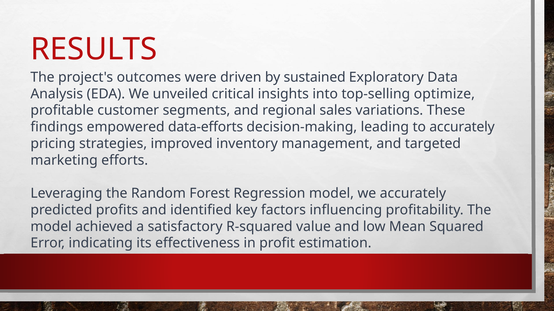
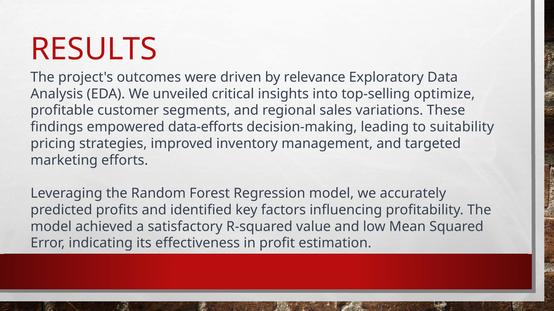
sustained: sustained -> relevance
to accurately: accurately -> suitability
